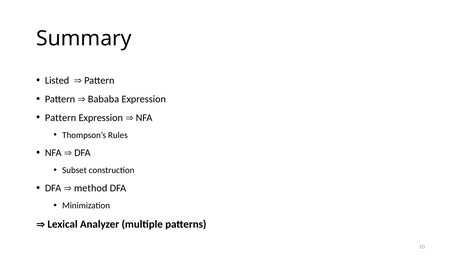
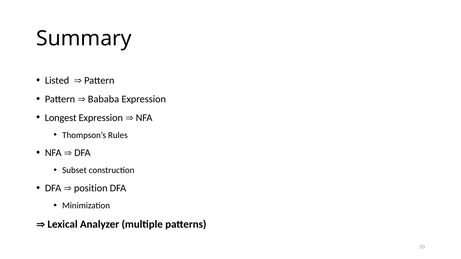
Pattern at (61, 118): Pattern -> Longest
method: method -> position
